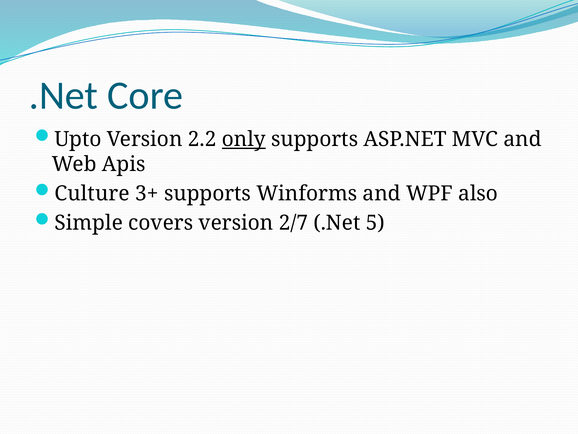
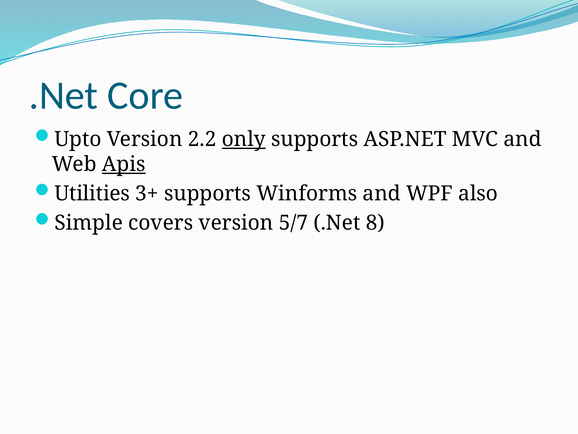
Apis underline: none -> present
Culture: Culture -> Utilities
2/7: 2/7 -> 5/7
5: 5 -> 8
